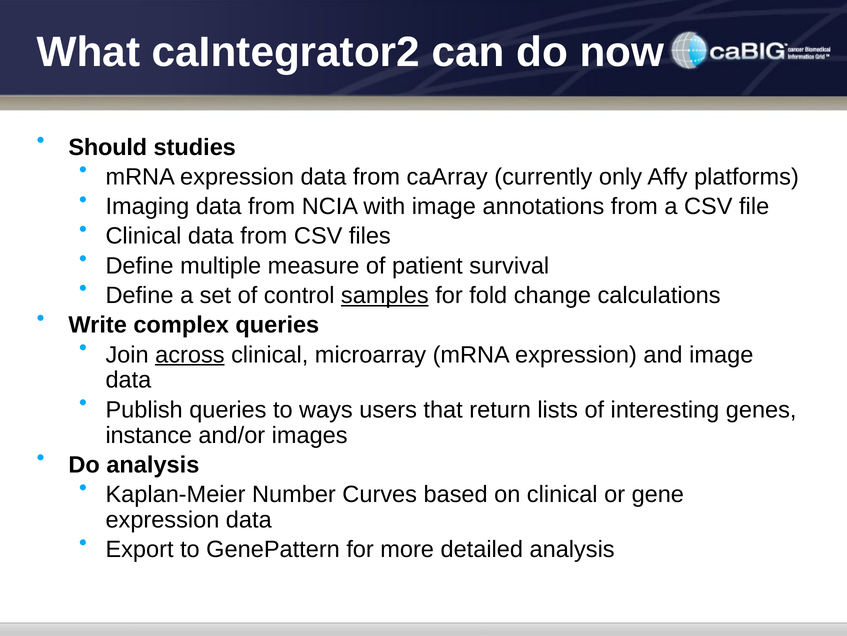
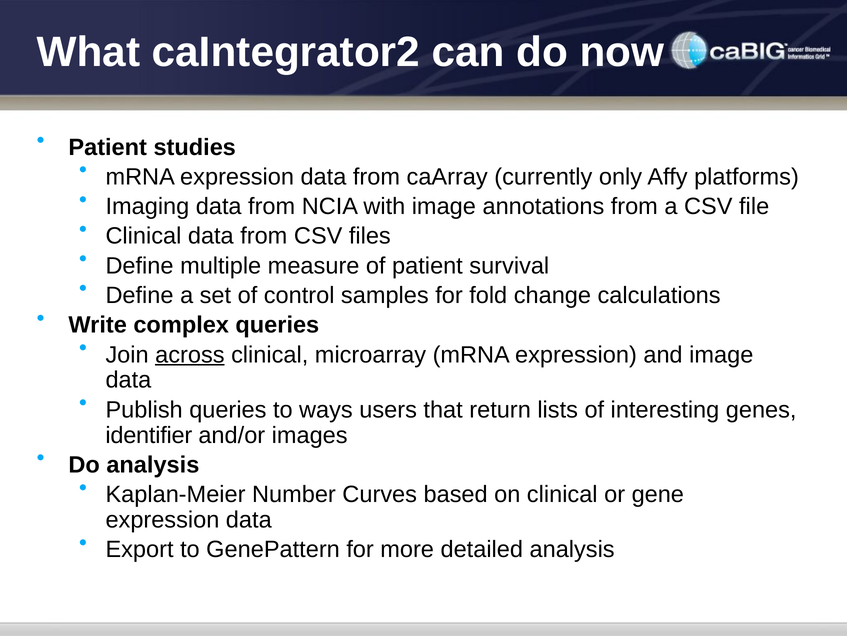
Should at (108, 147): Should -> Patient
samples underline: present -> none
instance: instance -> identifier
